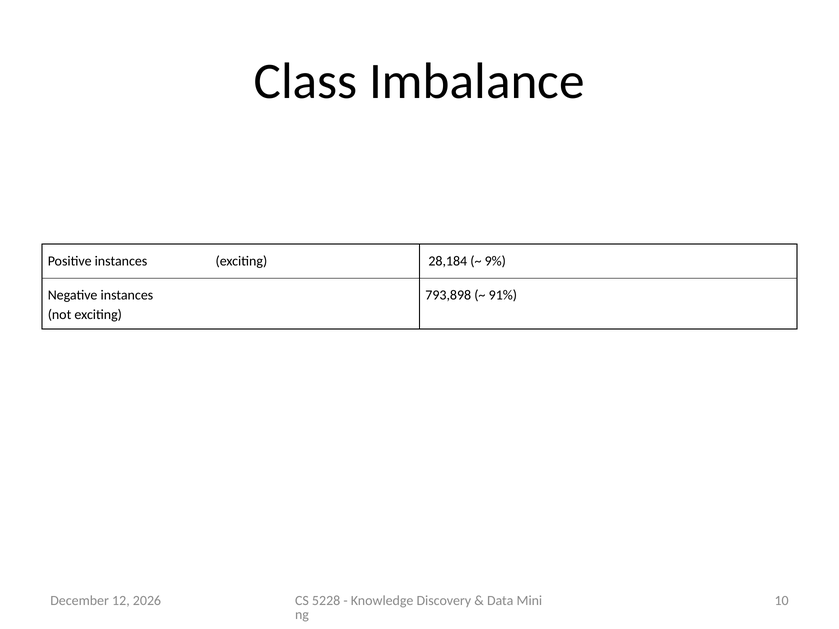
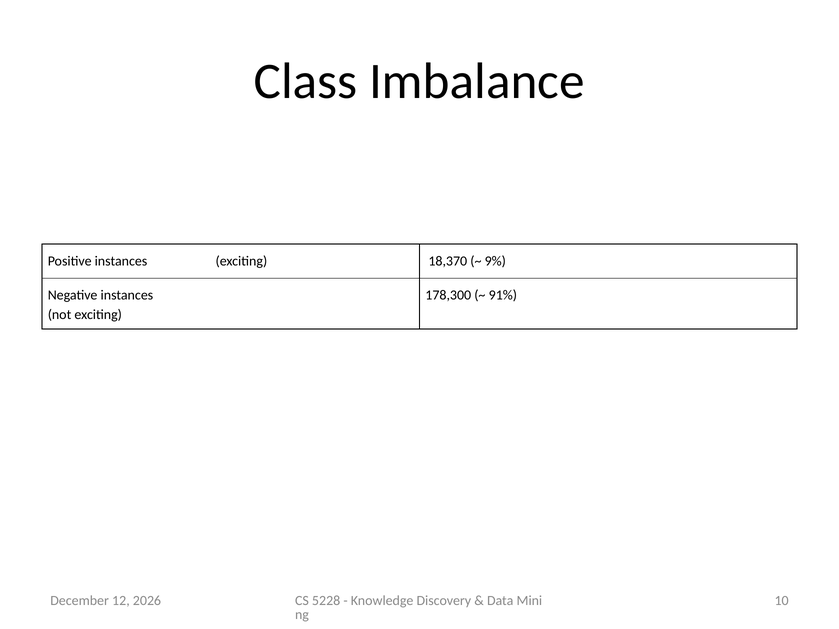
28,184: 28,184 -> 18,370
793,898: 793,898 -> 178,300
